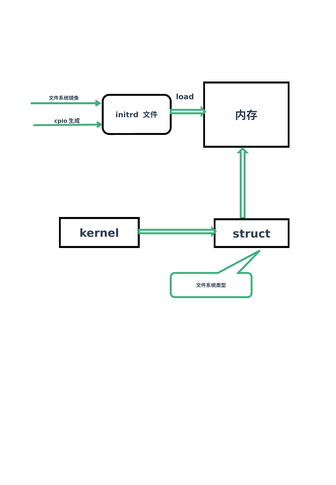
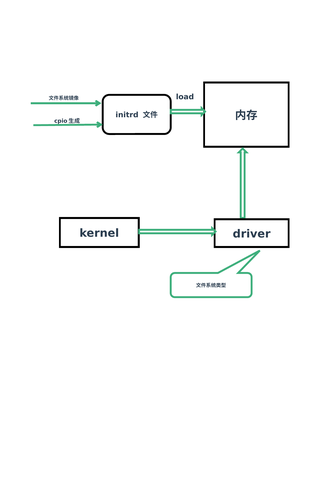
struct: struct -> driver
